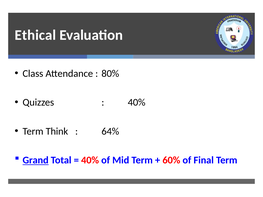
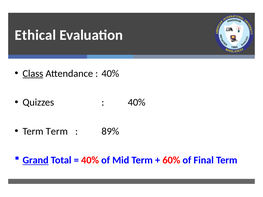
Class underline: none -> present
80% at (110, 74): 80% -> 40%
Term Think: Think -> Term
64%: 64% -> 89%
